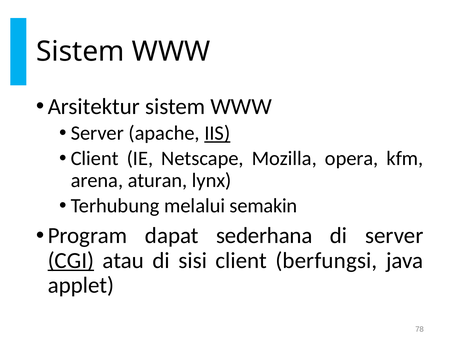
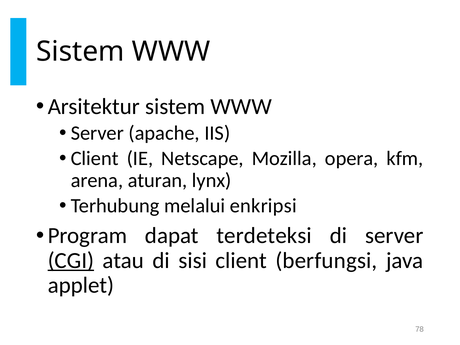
IIS underline: present -> none
semakin: semakin -> enkripsi
sederhana: sederhana -> terdeteksi
